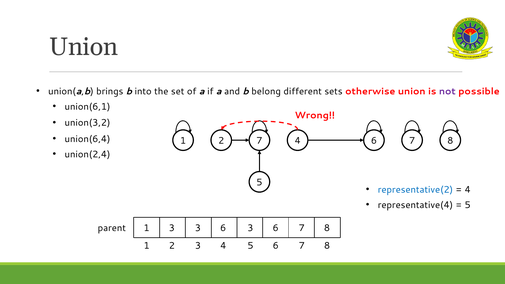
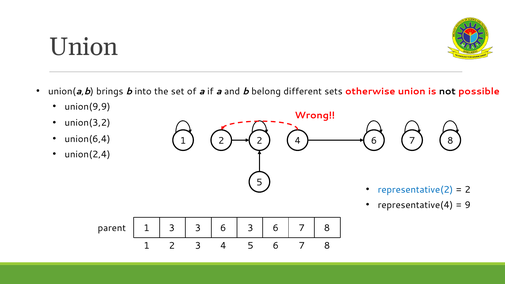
not colour: purple -> black
union(6,1: union(6,1 -> union(9,9
2 7: 7 -> 2
4 at (468, 190): 4 -> 2
5 at (468, 205): 5 -> 9
